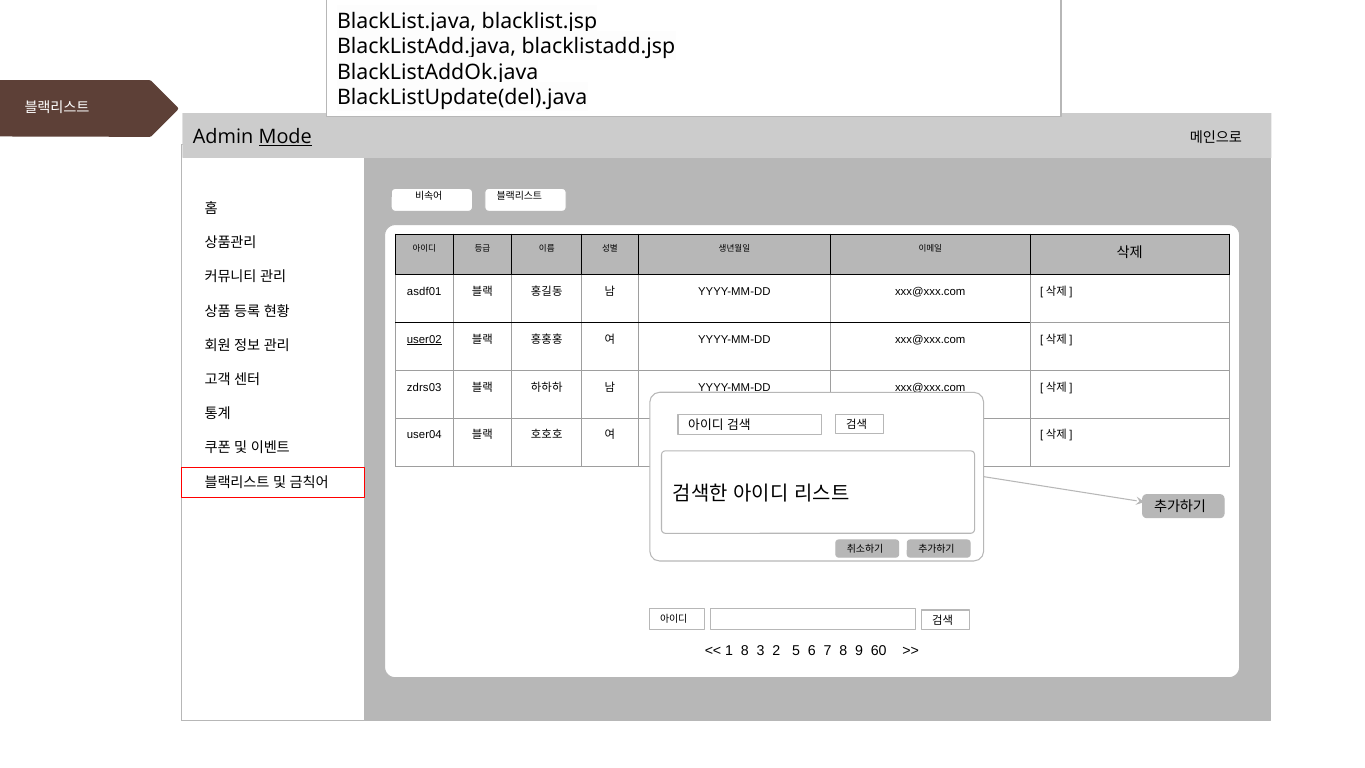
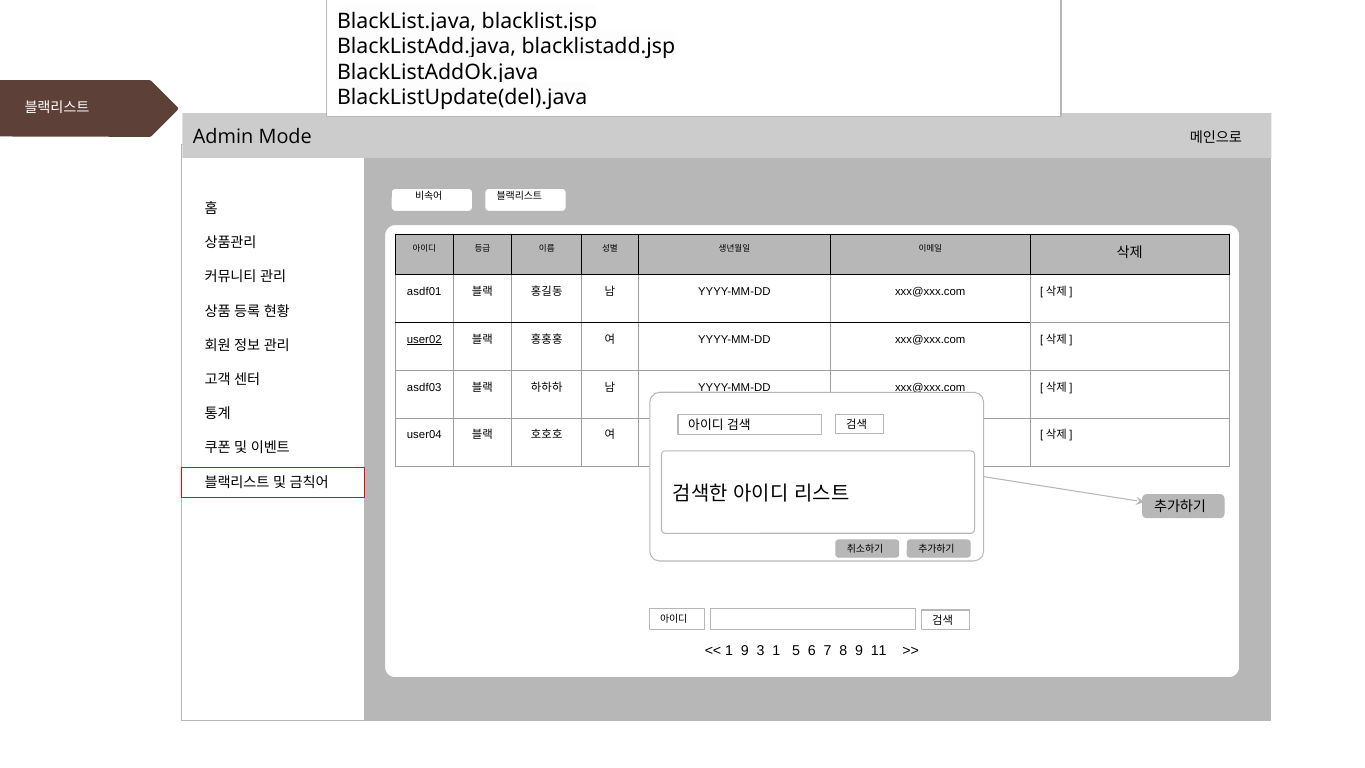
Mode underline: present -> none
zdrs03: zdrs03 -> asdf03
1 8: 8 -> 9
3 2: 2 -> 1
60: 60 -> 11
